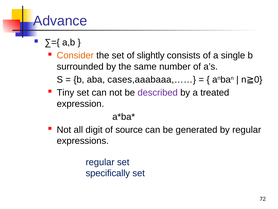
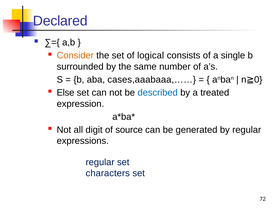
Advance: Advance -> Declared
slightly: slightly -> logical
Tiny: Tiny -> Else
described colour: purple -> blue
specifically: specifically -> characters
